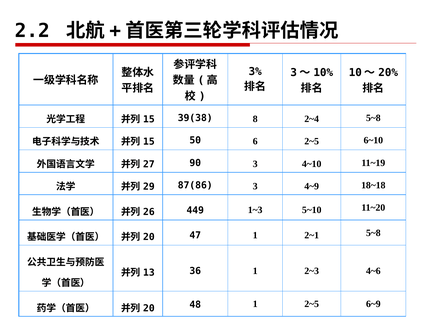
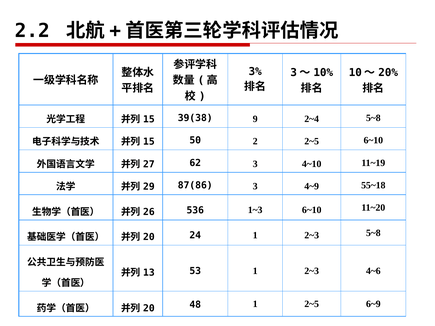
8: 8 -> 9
6: 6 -> 2
90: 90 -> 62
18~18: 18~18 -> 55~18
449: 449 -> 536
1~3 5~10: 5~10 -> 6~10
47: 47 -> 24
2~1 at (312, 235): 2~1 -> 2~3
36: 36 -> 53
